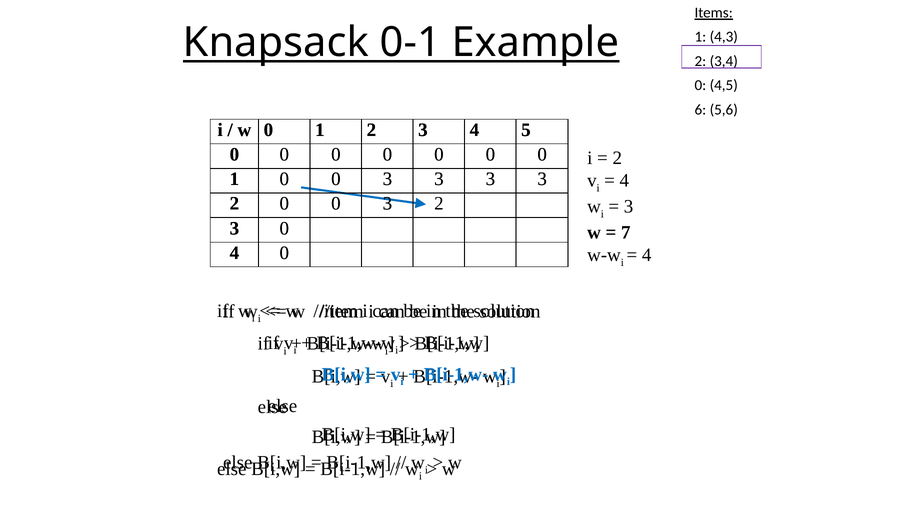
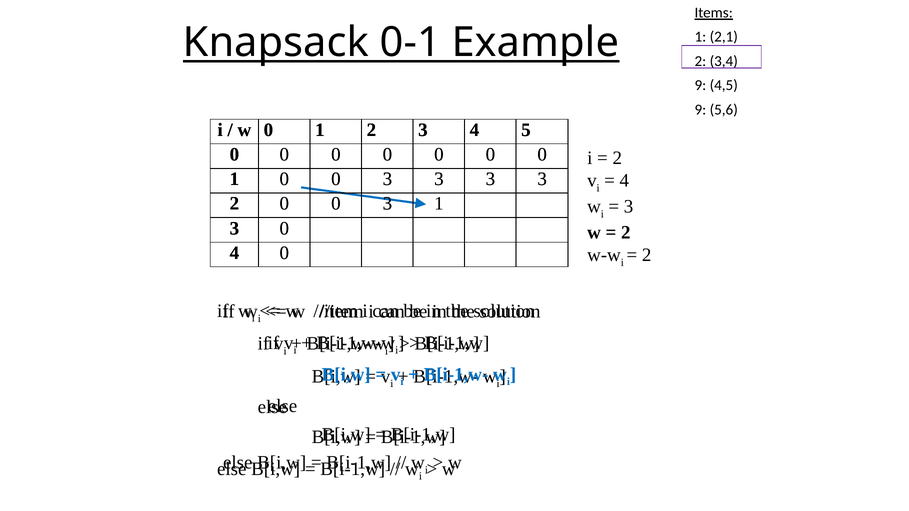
4,3: 4,3 -> 2,1
0 at (700, 85): 0 -> 9
6 at (700, 110): 6 -> 9
2 at (439, 204): 2 -> 1
7 at (626, 233): 7 -> 2
4 at (647, 255): 4 -> 2
